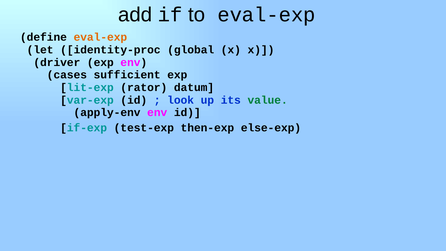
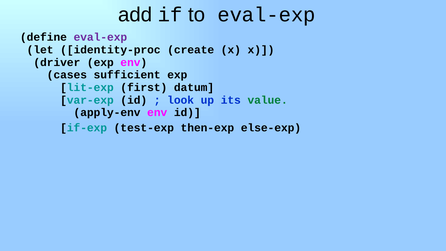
eval-exp at (100, 37) colour: orange -> purple
global: global -> create
rator: rator -> first
